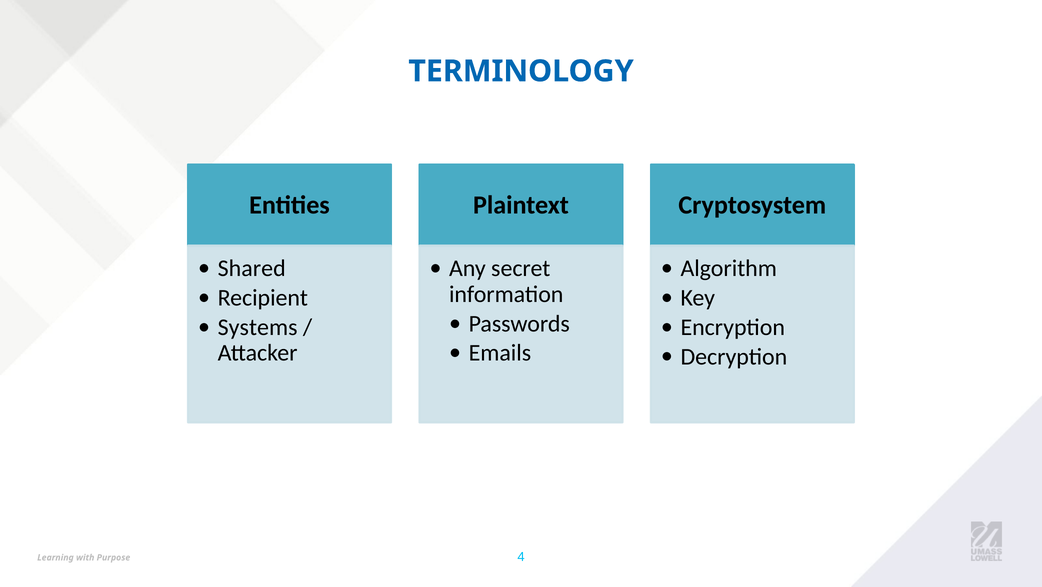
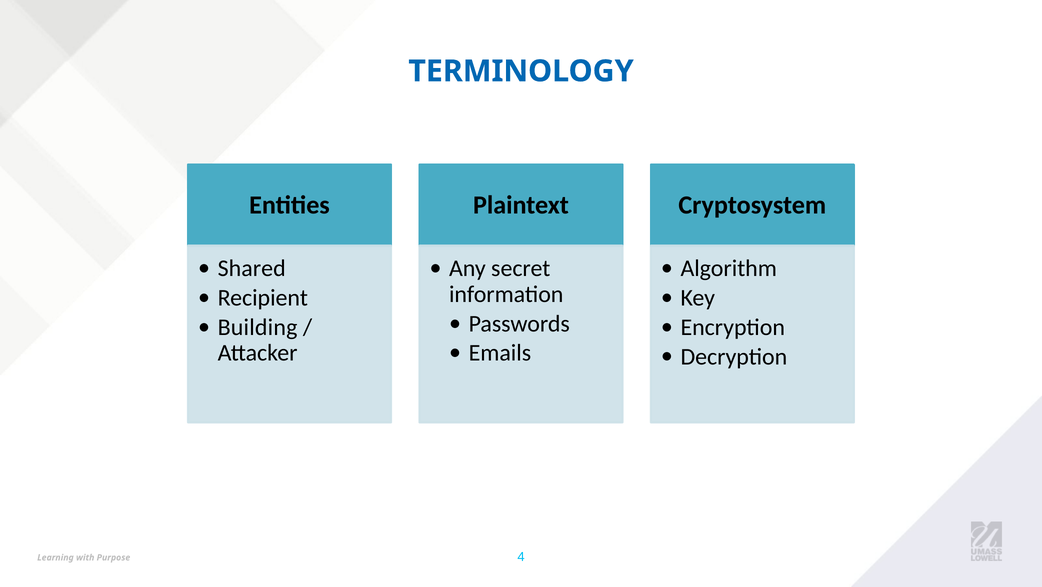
Systems: Systems -> Building
